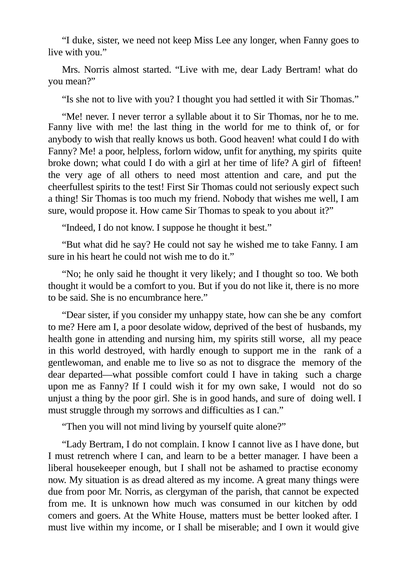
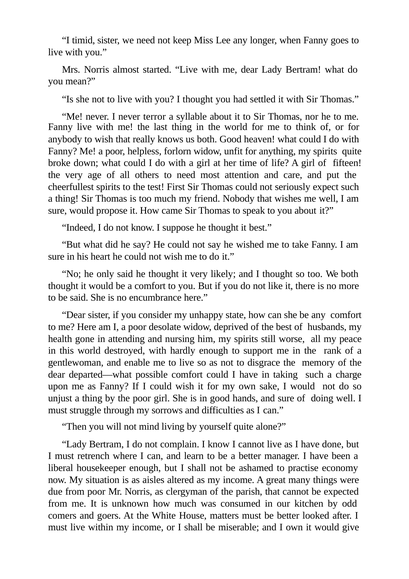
duke: duke -> timid
dread: dread -> aisles
